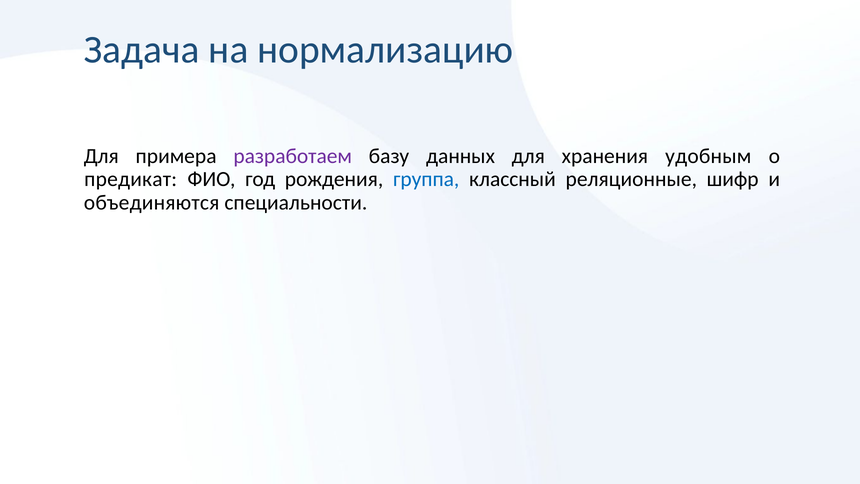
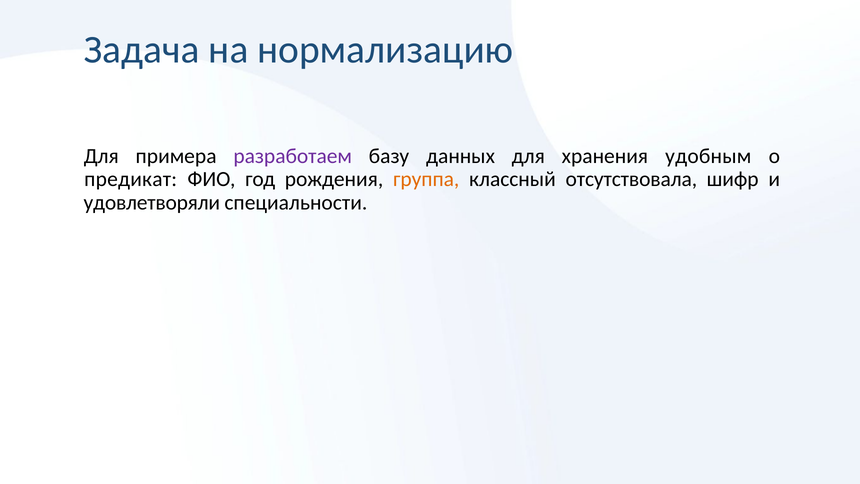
группа colour: blue -> orange
реляционные: реляционные -> отсутствовала
объединяются: объединяются -> удовлетворяли
